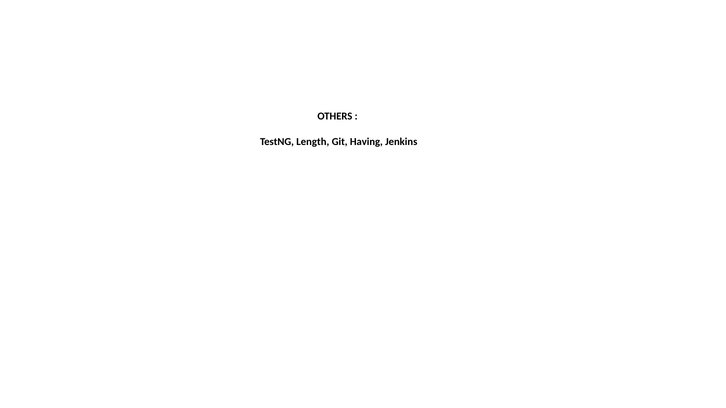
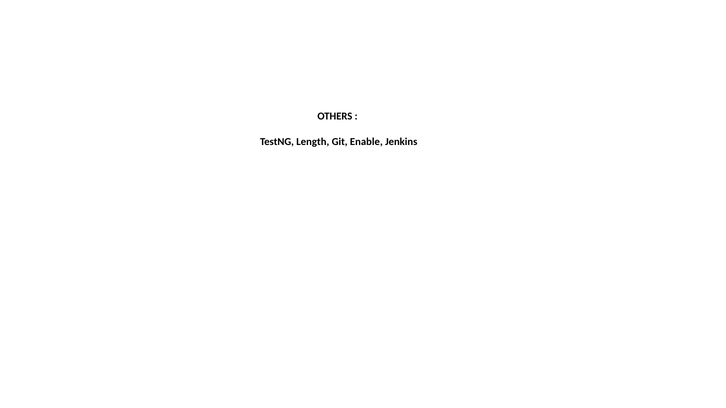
Having: Having -> Enable
